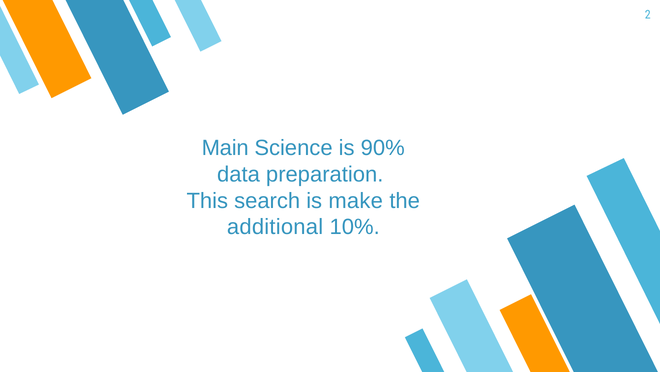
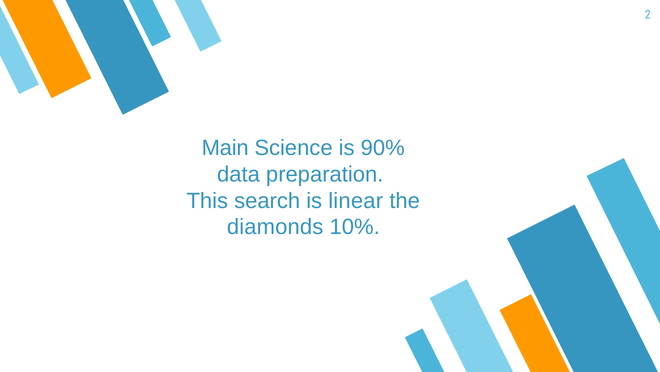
make: make -> linear
additional: additional -> diamonds
